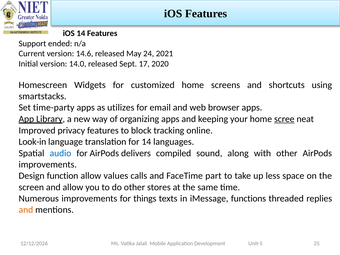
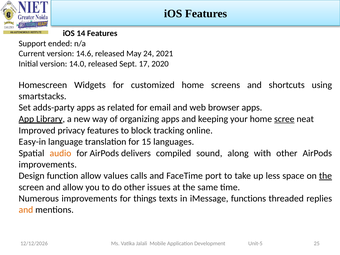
time-party: time-party -> adds-party
utilizes: utilizes -> related
Look-in: Look-in -> Easy-in
for 14: 14 -> 15
audio colour: blue -> orange
part: part -> port
the at (325, 176) underline: none -> present
stores: stores -> issues
